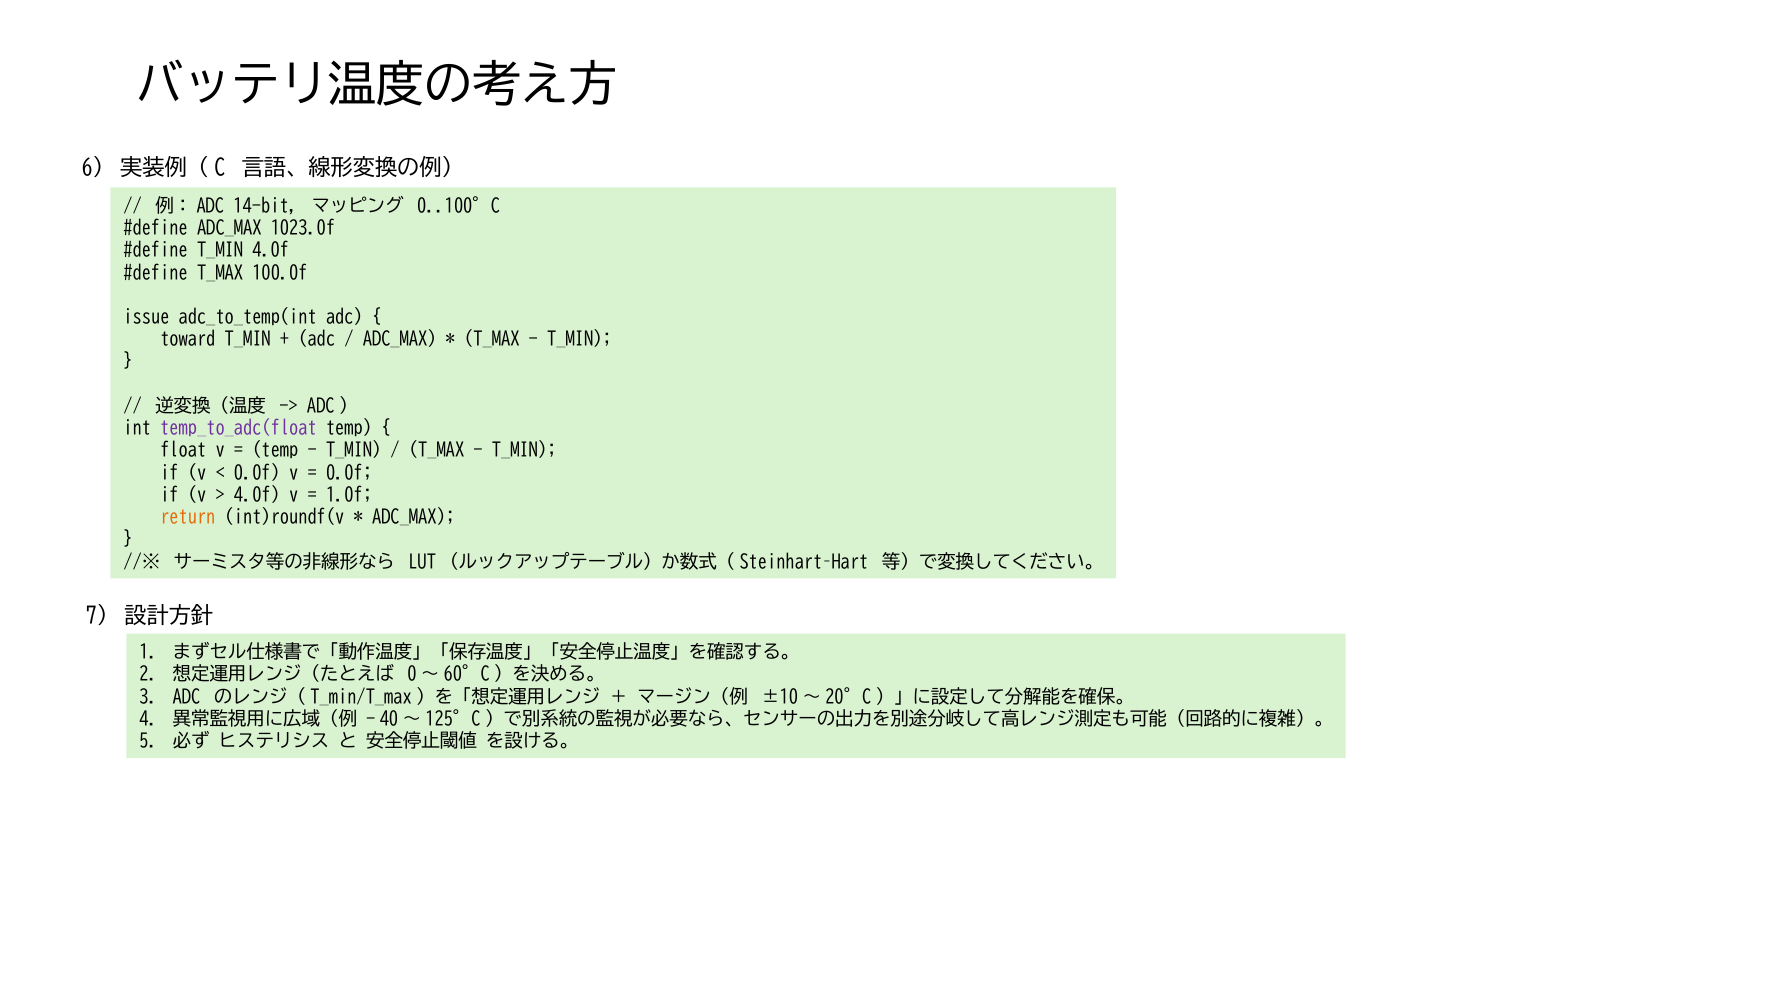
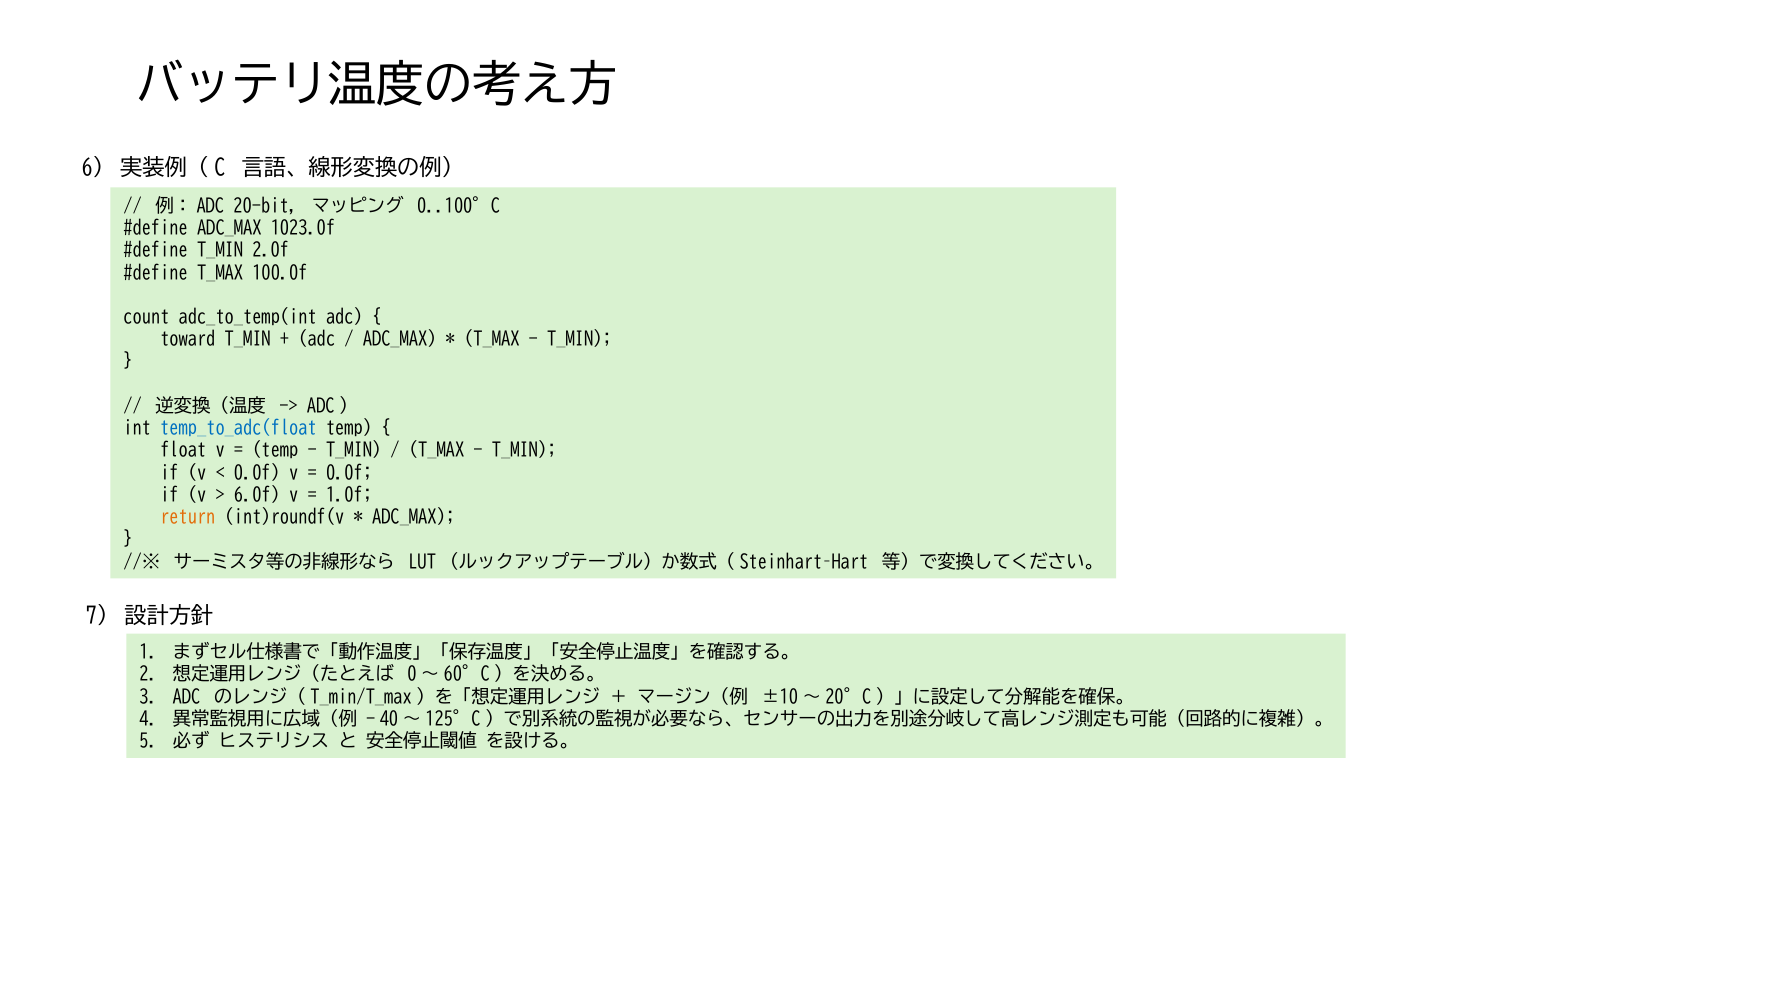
14-bit: 14-bit -> 20-bit
T_MIN 4.0f: 4.0f -> 2.0f
issue: issue -> count
temp_to_adc(float colour: purple -> blue
4.0f at (257, 495): 4.0f -> 6.0f
